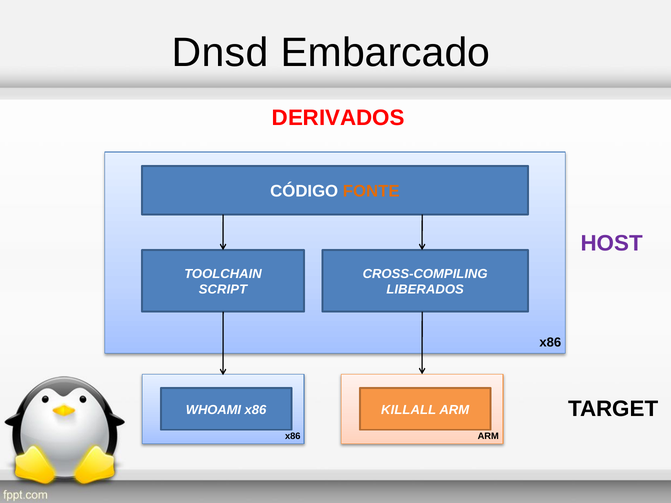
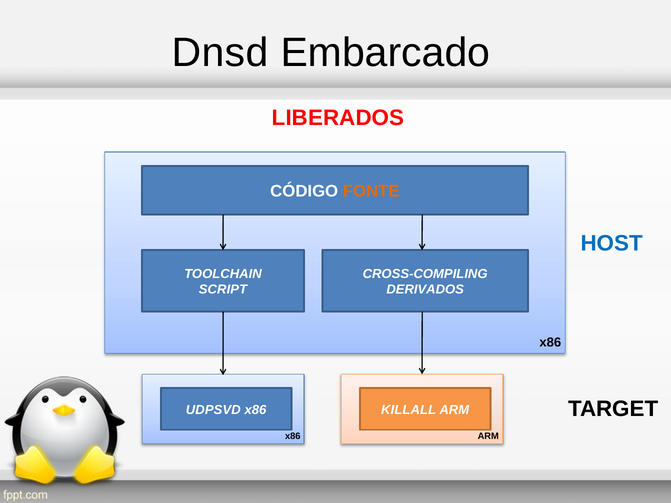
DERIVADOS: DERIVADOS -> LIBERADOS
HOST colour: purple -> blue
LIBERADOS: LIBERADOS -> DERIVADOS
WHOAMI: WHOAMI -> UDPSVD
